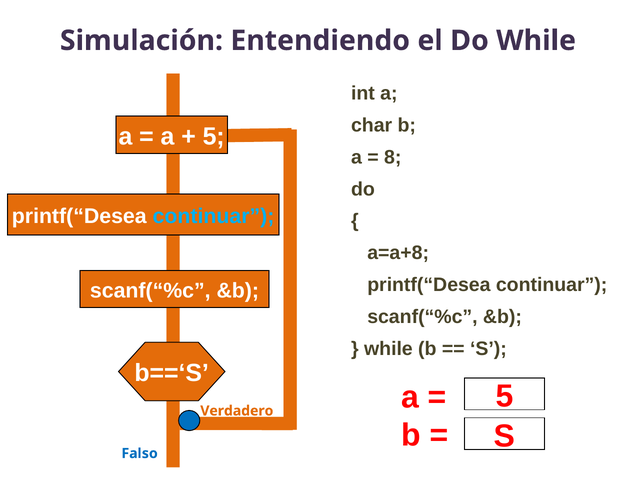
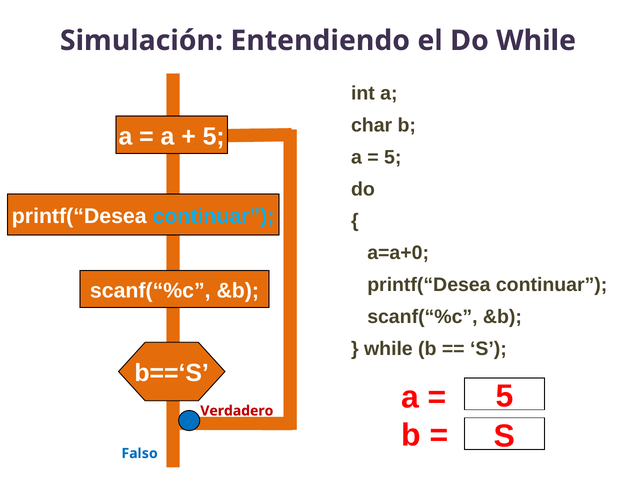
8 at (393, 157): 8 -> 5
a=a+8: a=a+8 -> a=a+0
Verdadero colour: orange -> red
